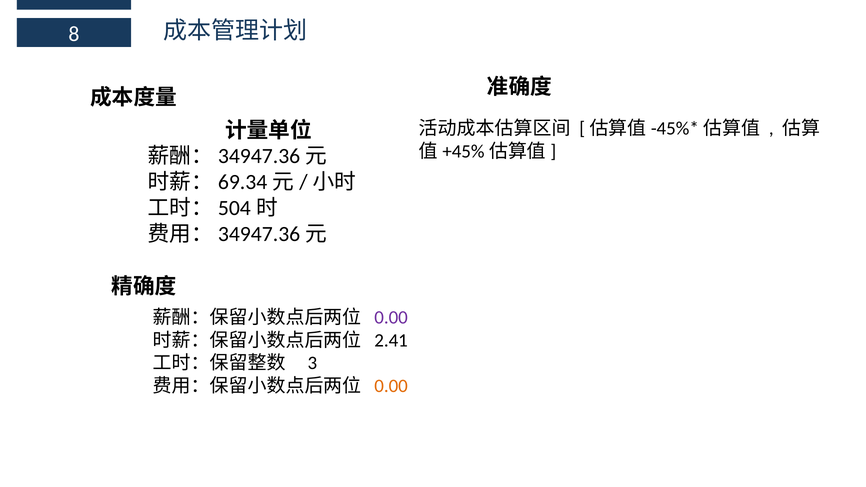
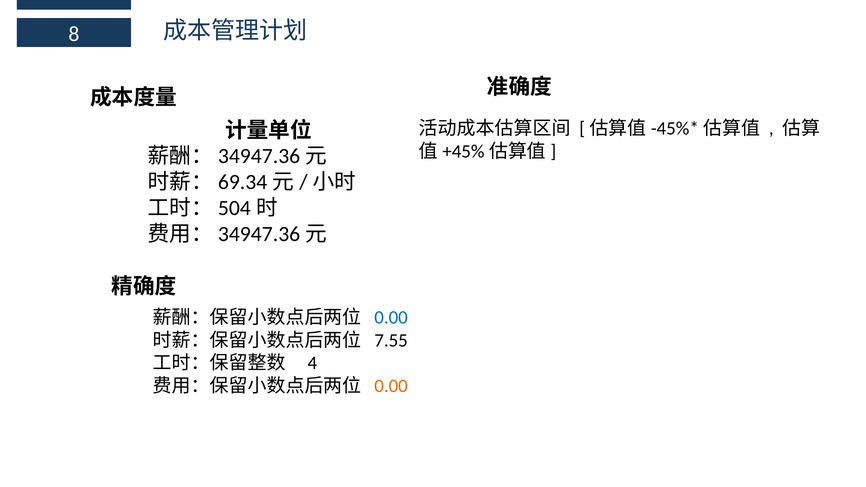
0.00 at (391, 318) colour: purple -> blue
2.41: 2.41 -> 7.55
3: 3 -> 4
